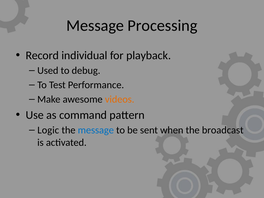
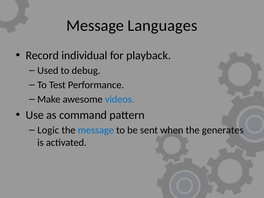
Processing: Processing -> Languages
videos colour: orange -> blue
broadcast: broadcast -> generates
